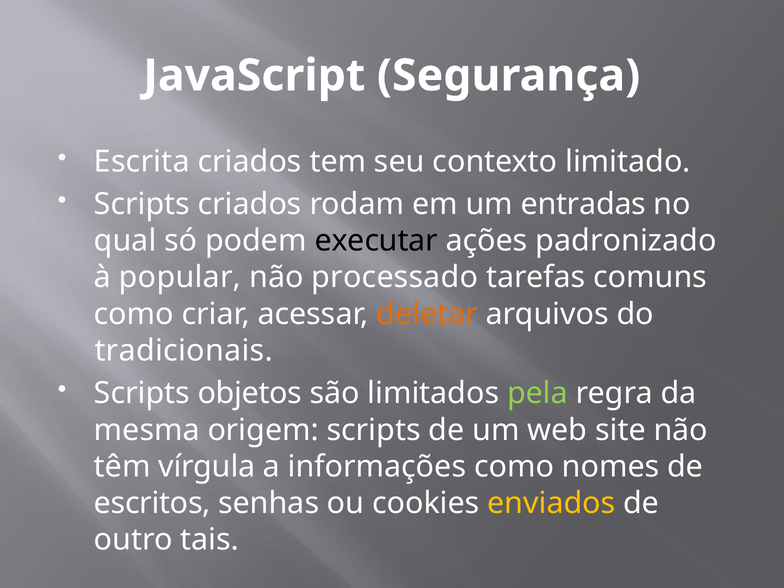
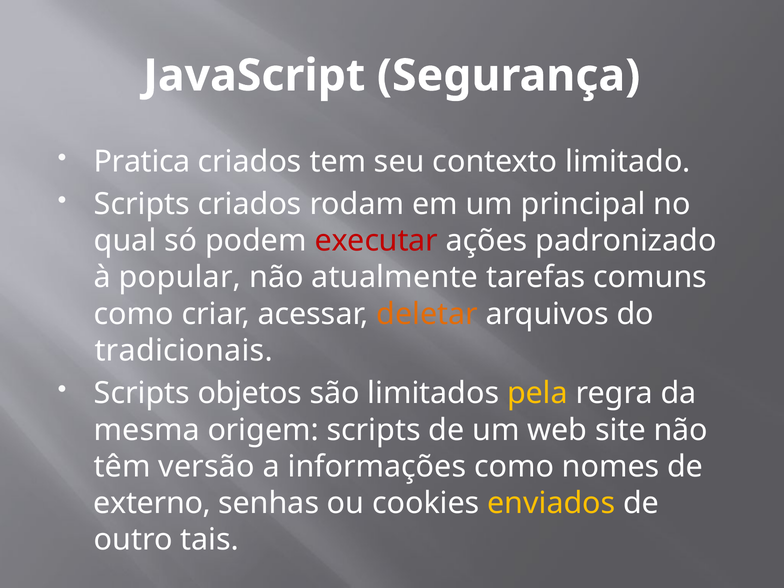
Escrita: Escrita -> Pratica
entradas: entradas -> principal
executar colour: black -> red
processado: processado -> atualmente
pela colour: light green -> yellow
vírgula: vírgula -> versão
escritos: escritos -> externo
